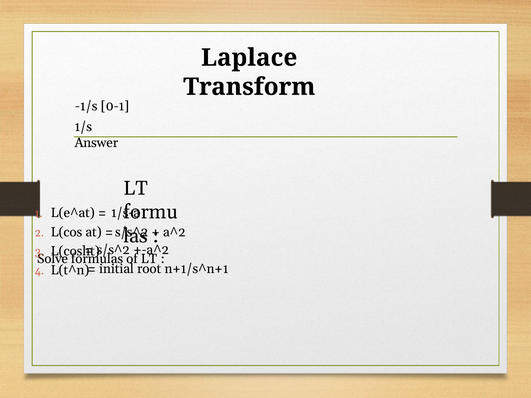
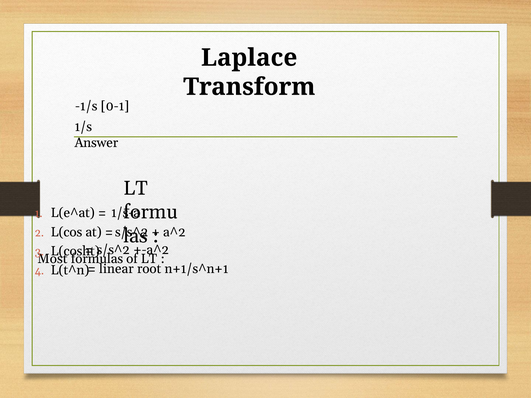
Solve: Solve -> Most
initial: initial -> linear
